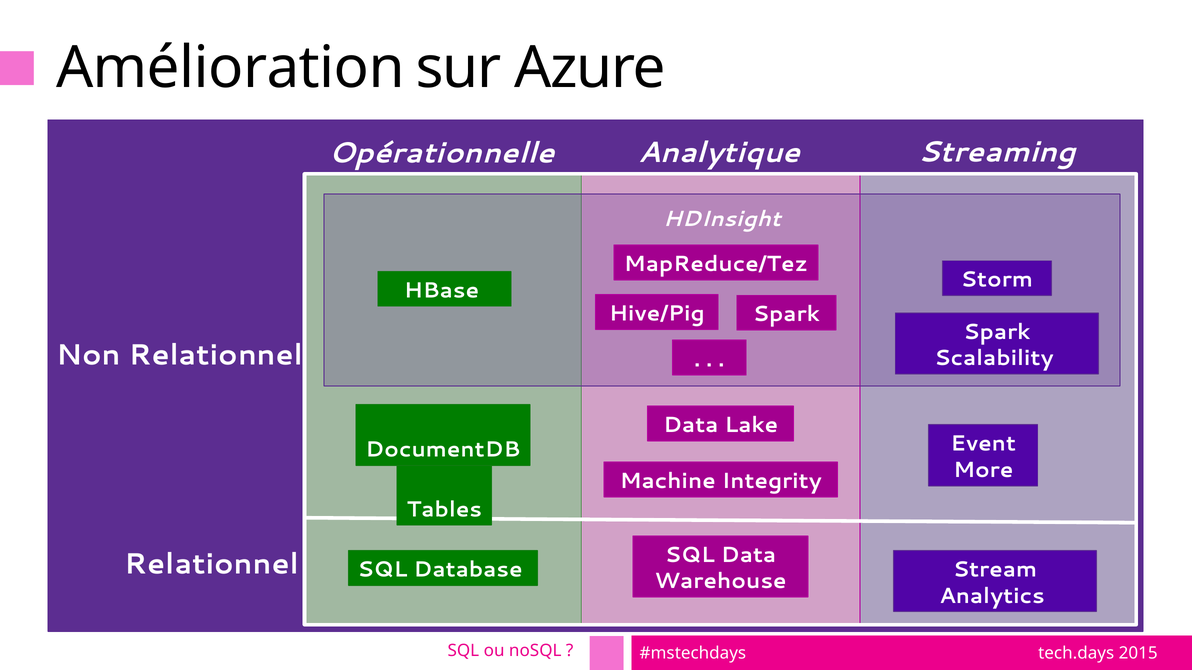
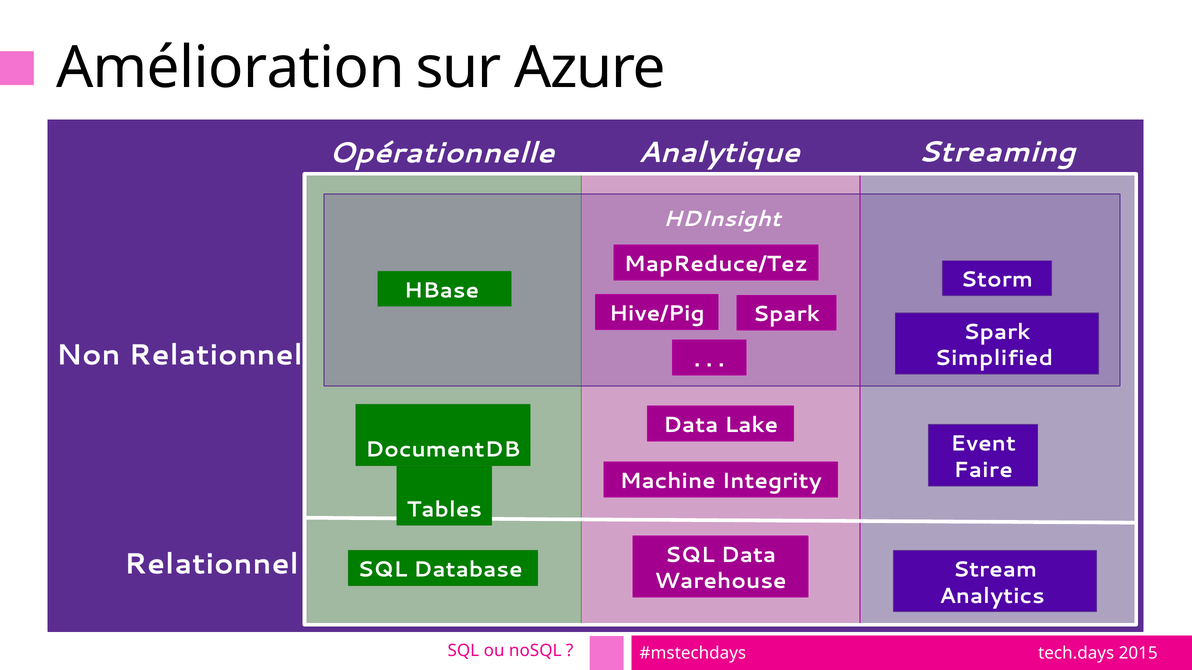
Scalability: Scalability -> Simplified
More: More -> Faire
